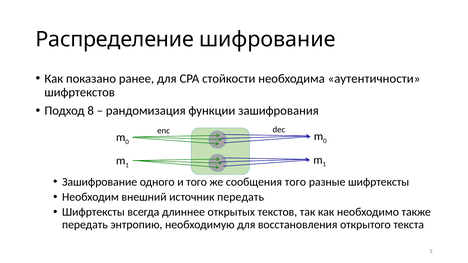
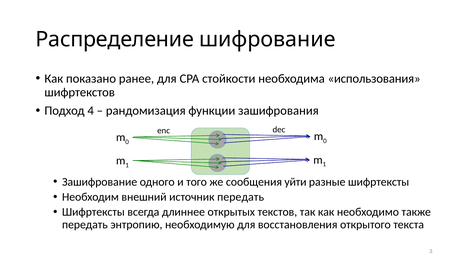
аутентичности: аутентичности -> использования
8: 8 -> 4
сообщения того: того -> уйти
